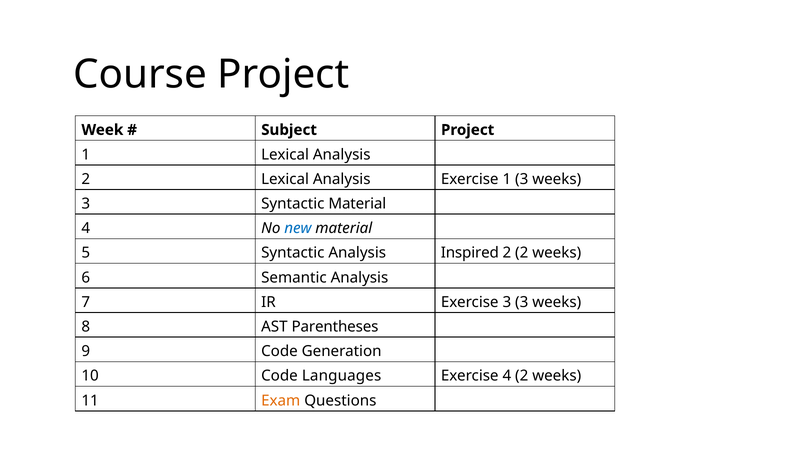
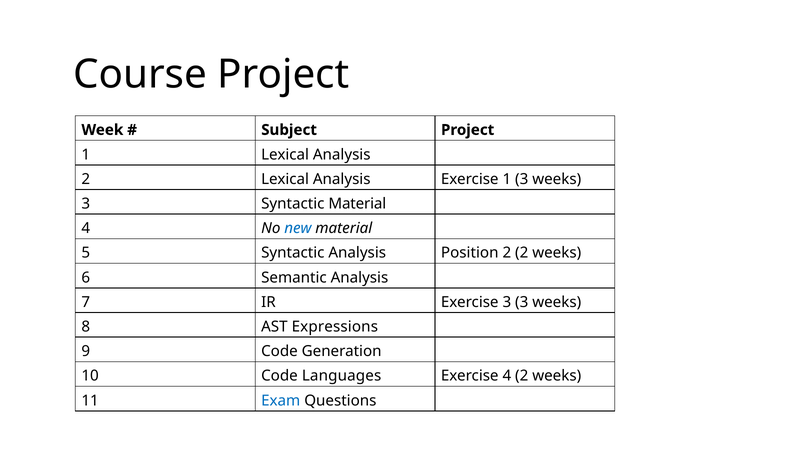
Inspired: Inspired -> Position
Parentheses: Parentheses -> Expressions
Exam colour: orange -> blue
